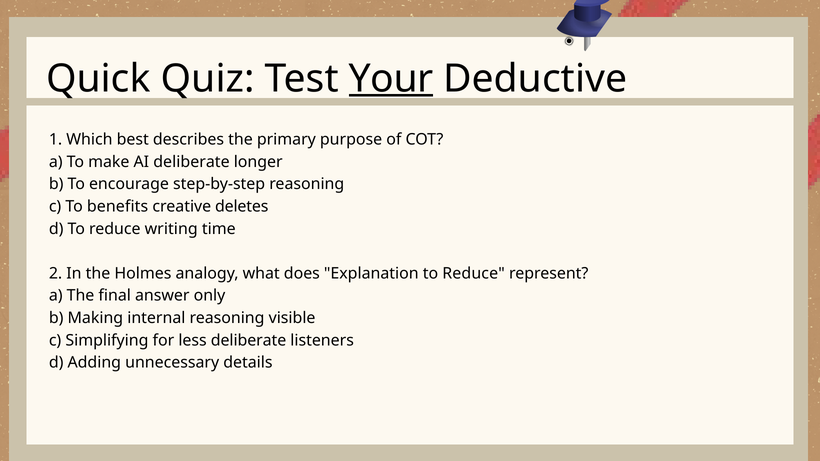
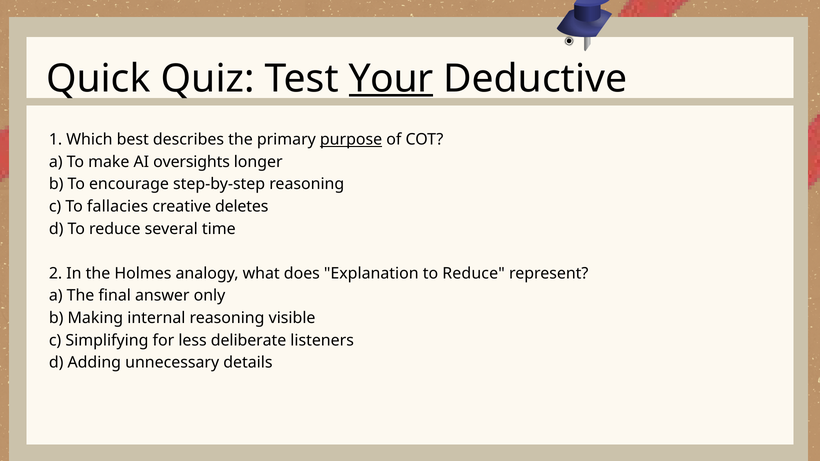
purpose underline: none -> present
AI deliberate: deliberate -> oversights
benefits: benefits -> fallacies
writing: writing -> several
